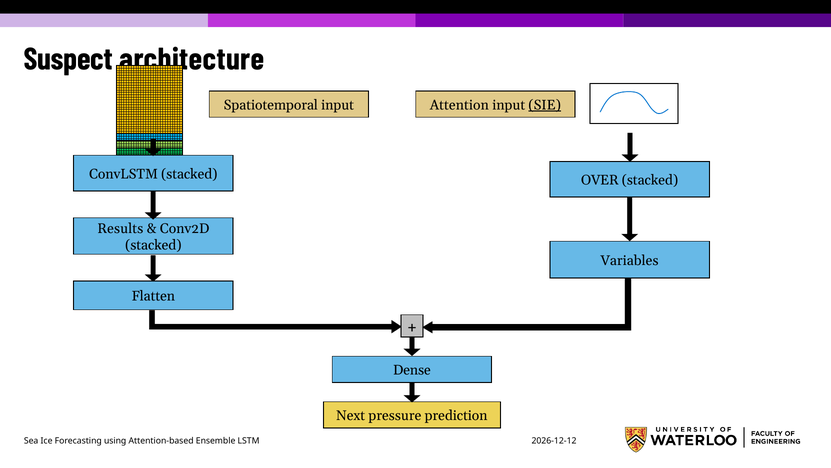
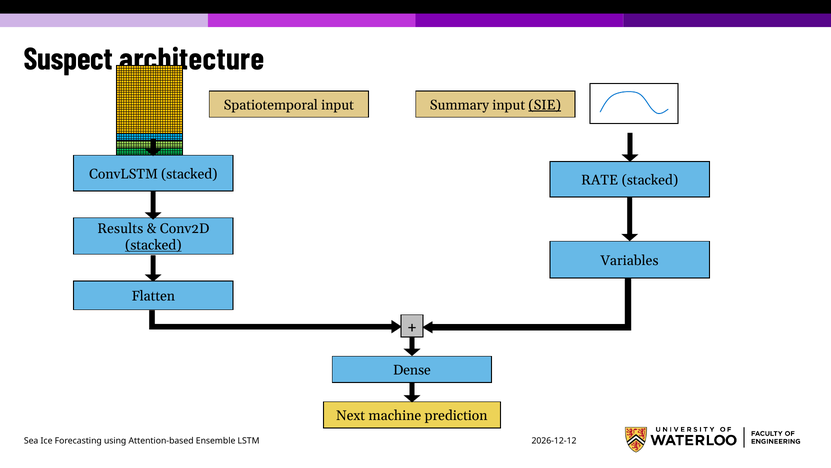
Attention: Attention -> Summary
OVER: OVER -> RATE
stacked at (153, 245) underline: none -> present
pressure: pressure -> machine
